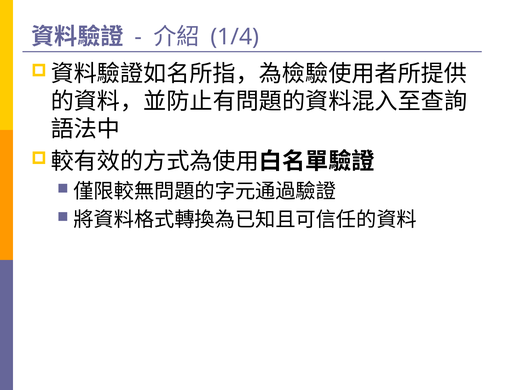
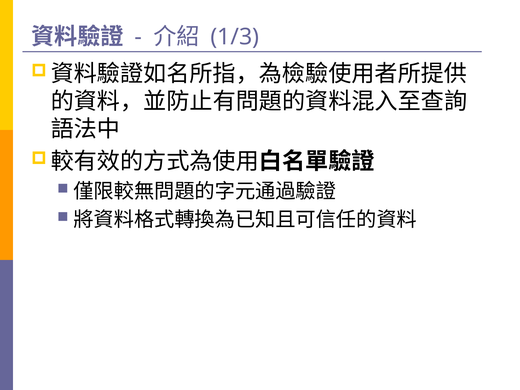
1/4: 1/4 -> 1/3
